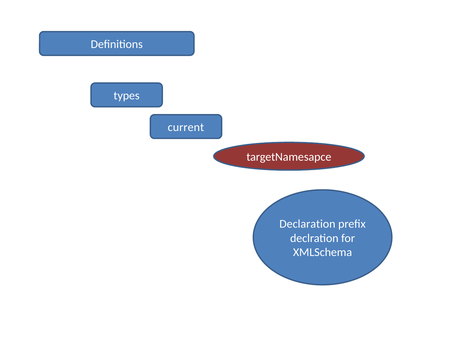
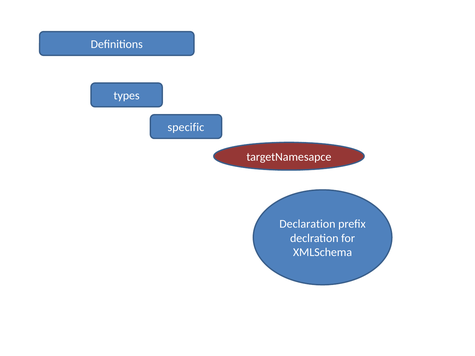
current: current -> specific
